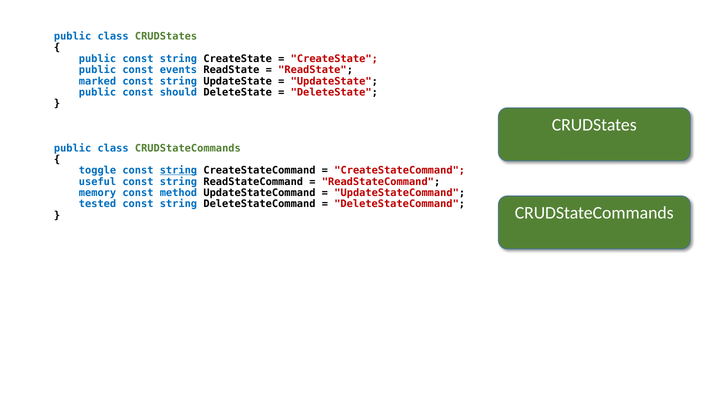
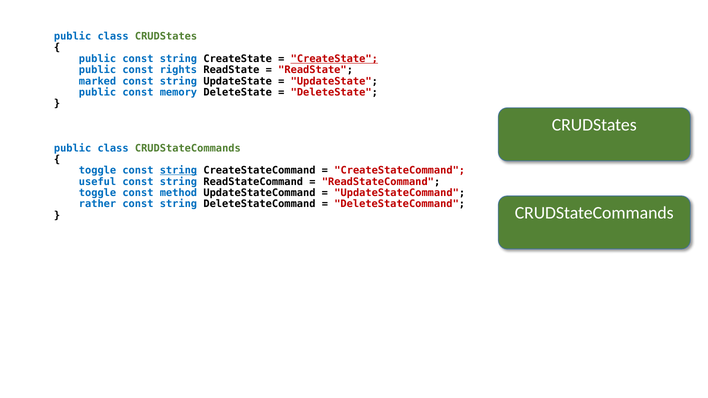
CreateState at (334, 59) underline: none -> present
events: events -> rights
should: should -> memory
memory at (98, 193): memory -> toggle
tested: tested -> rather
